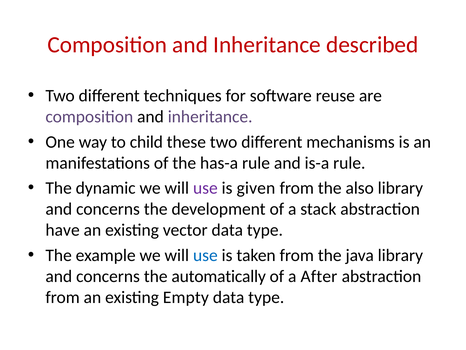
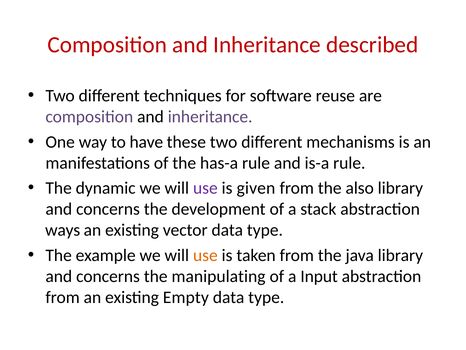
child: child -> have
have: have -> ways
use at (205, 255) colour: blue -> orange
automatically: automatically -> manipulating
After: After -> Input
